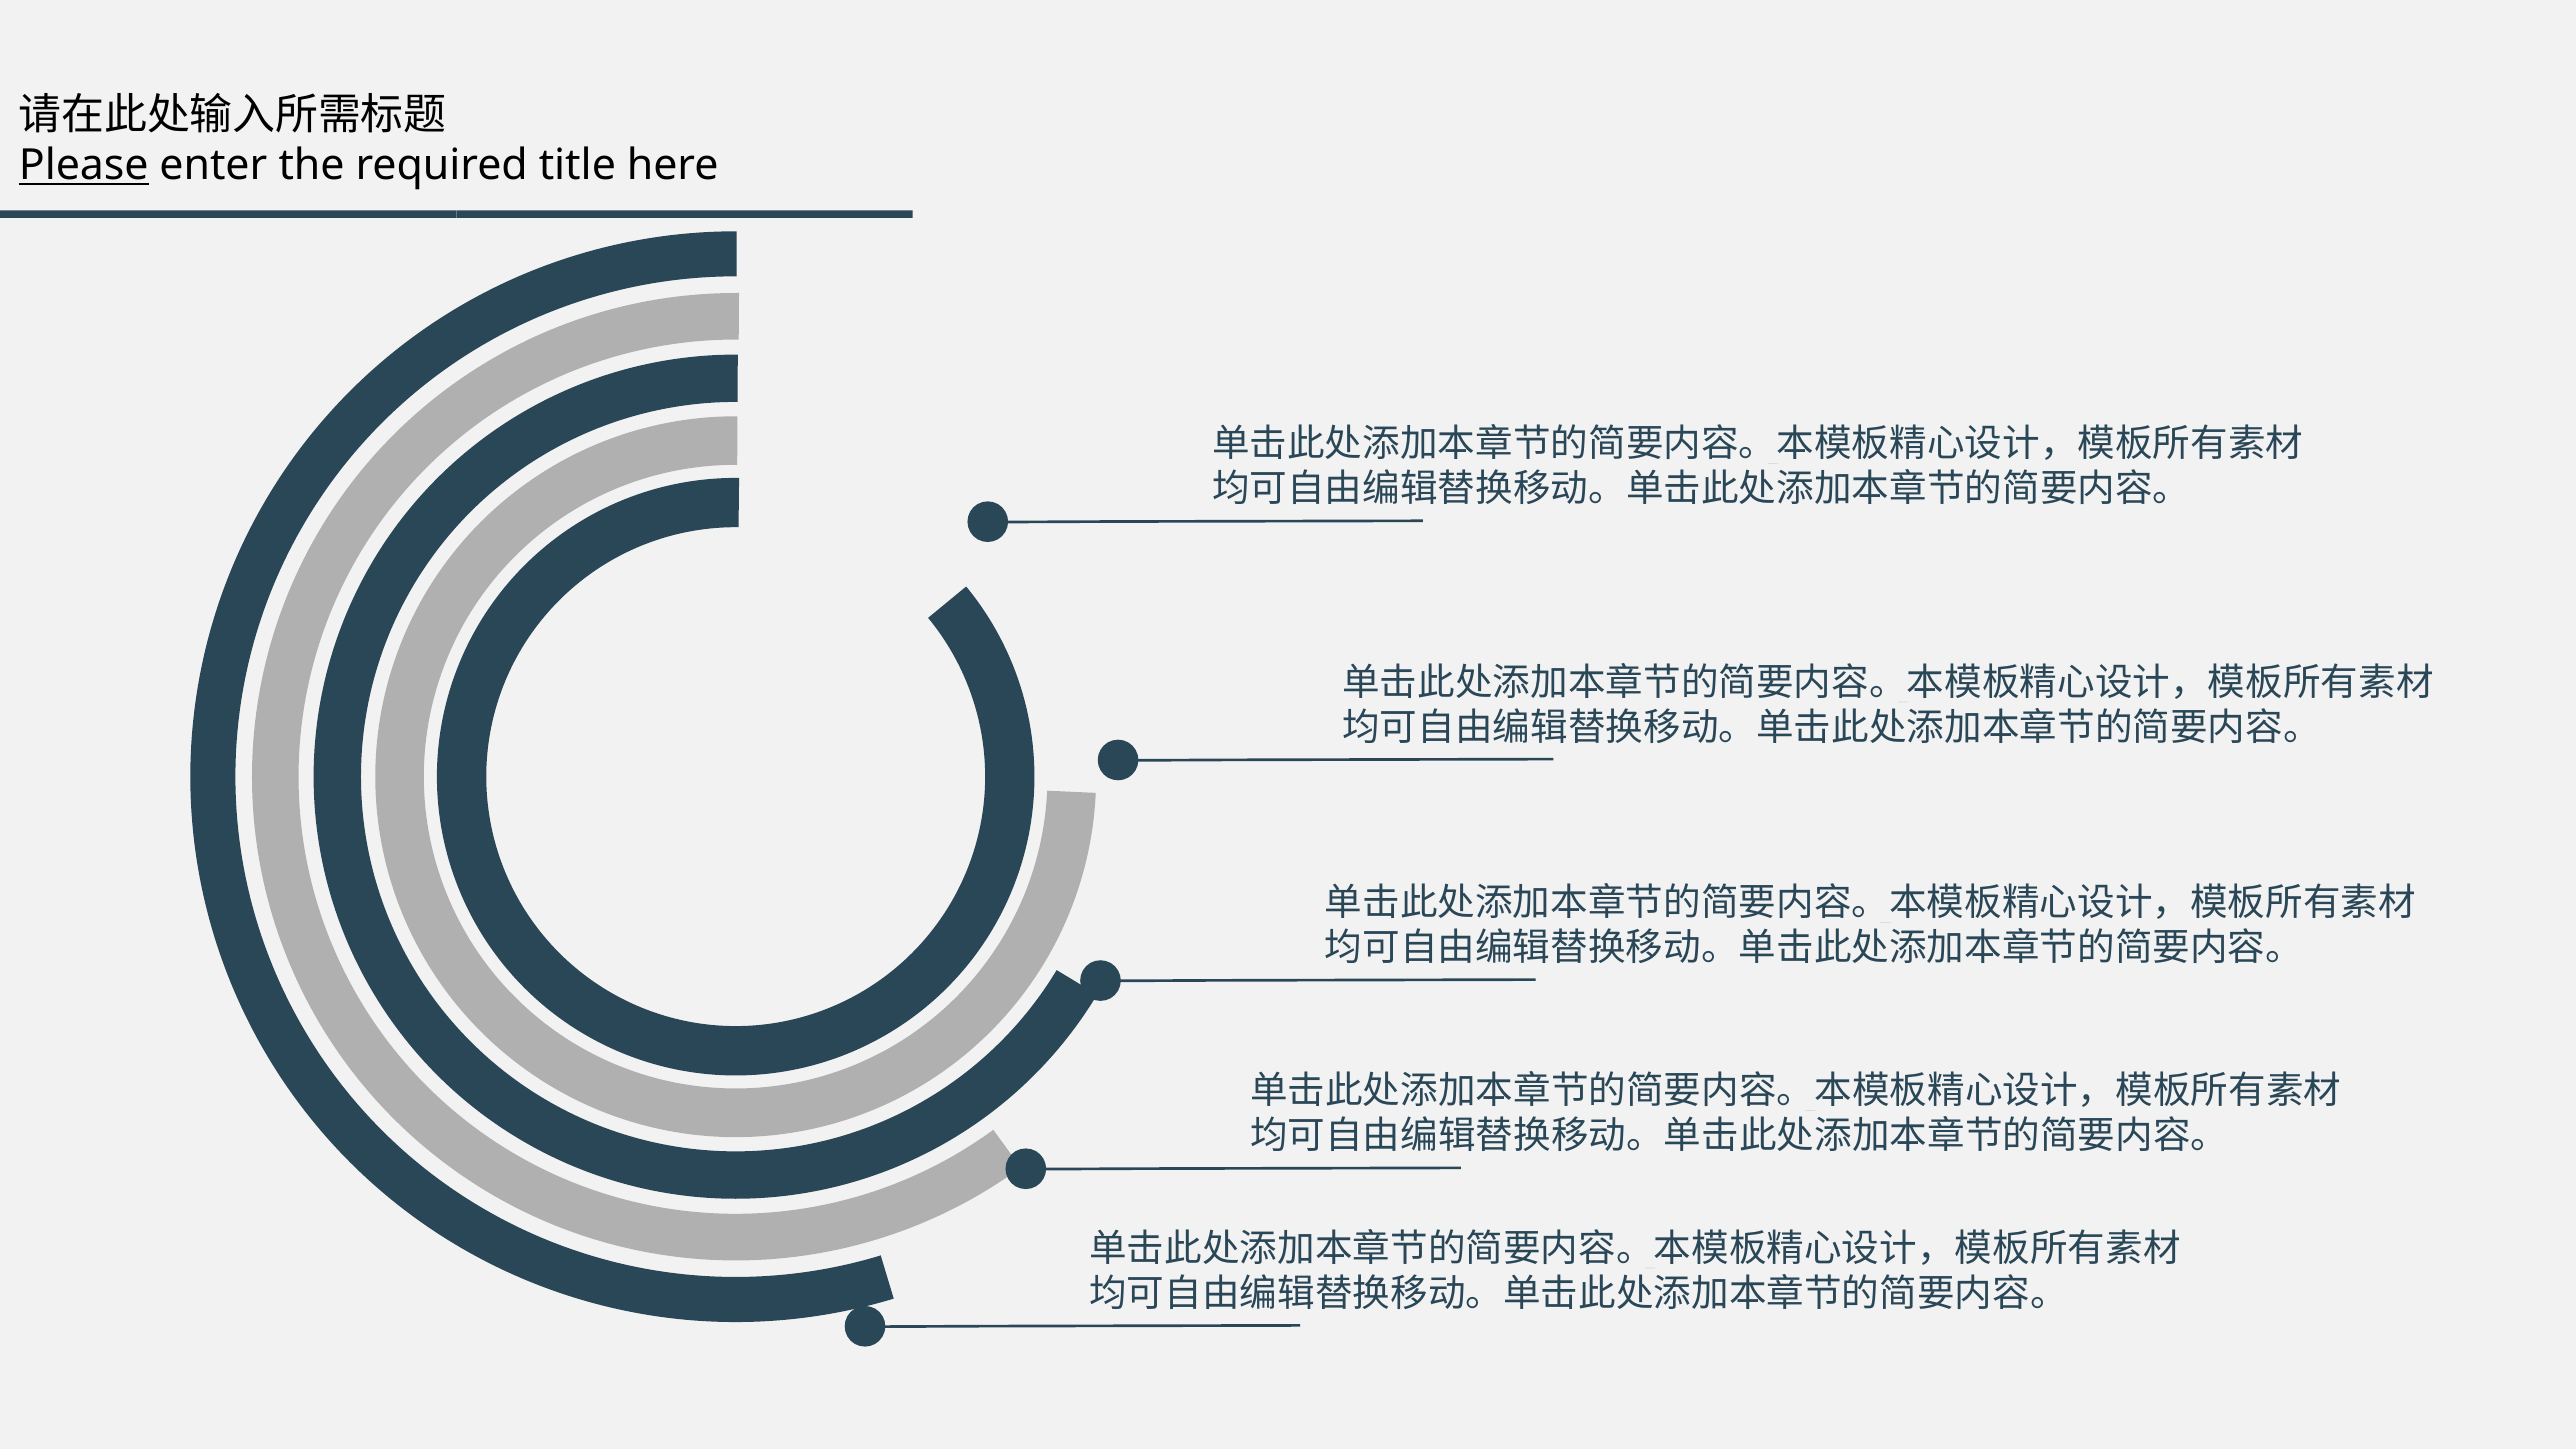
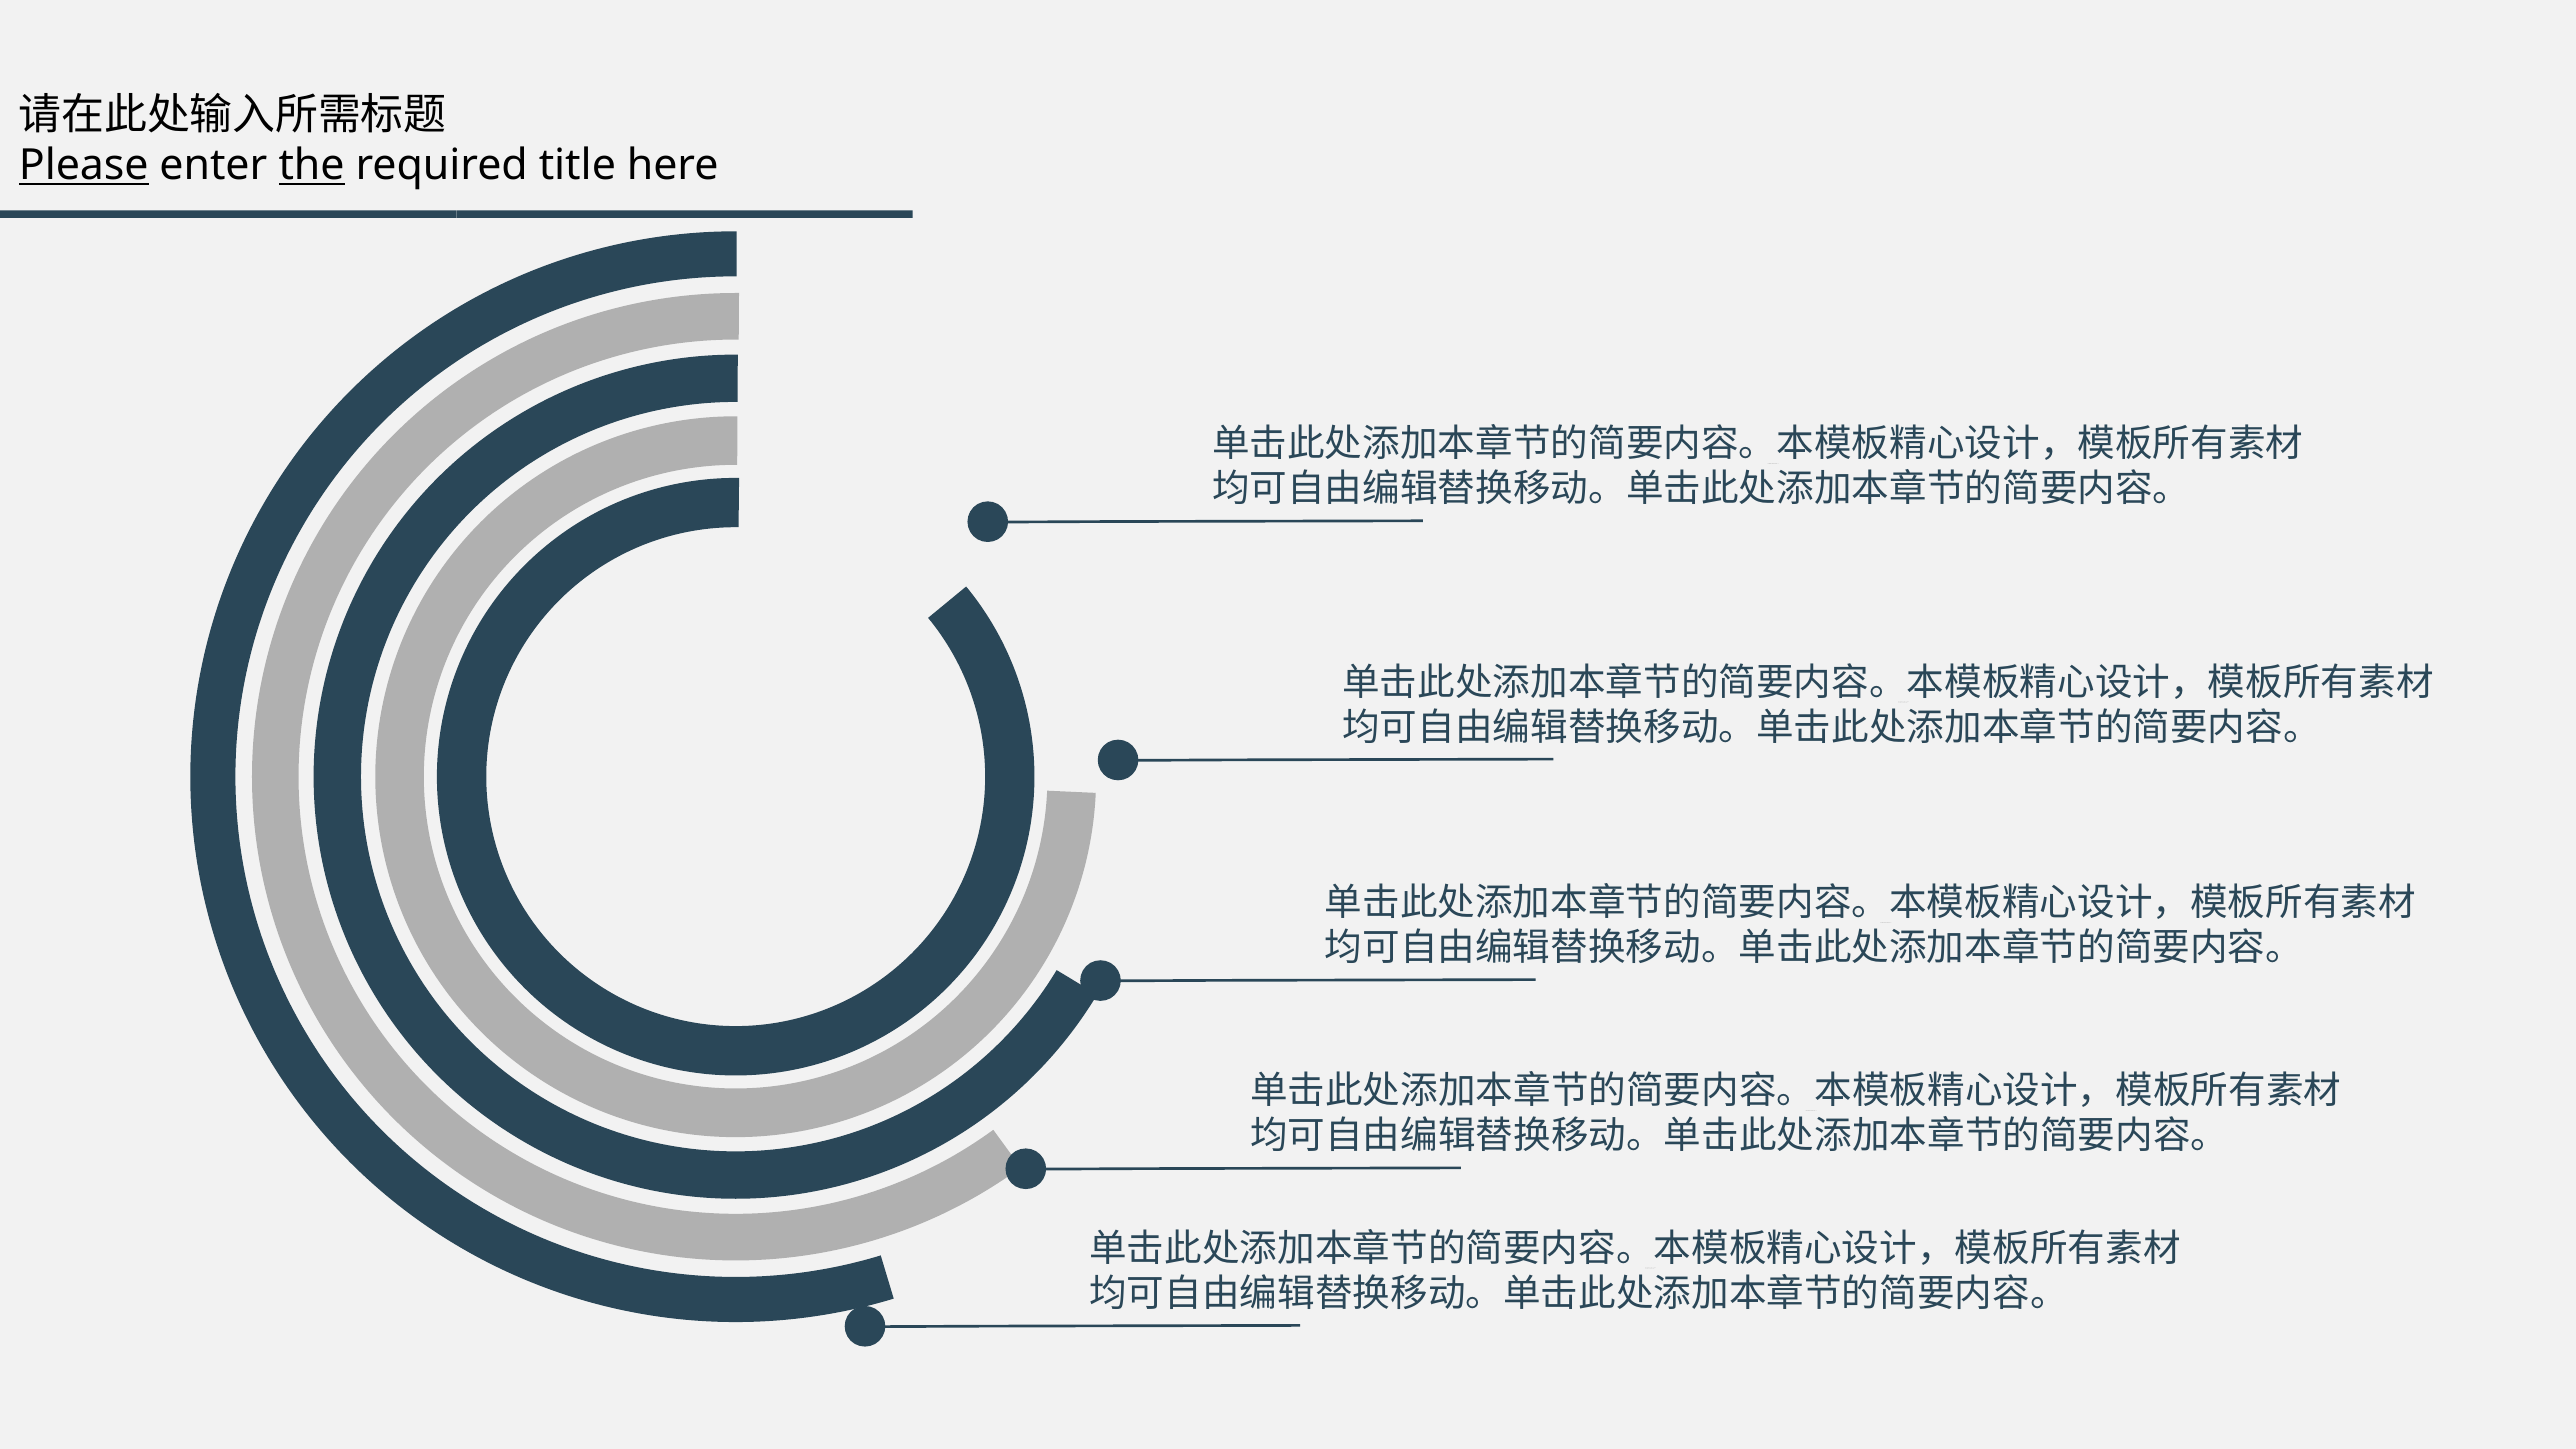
the underline: none -> present
